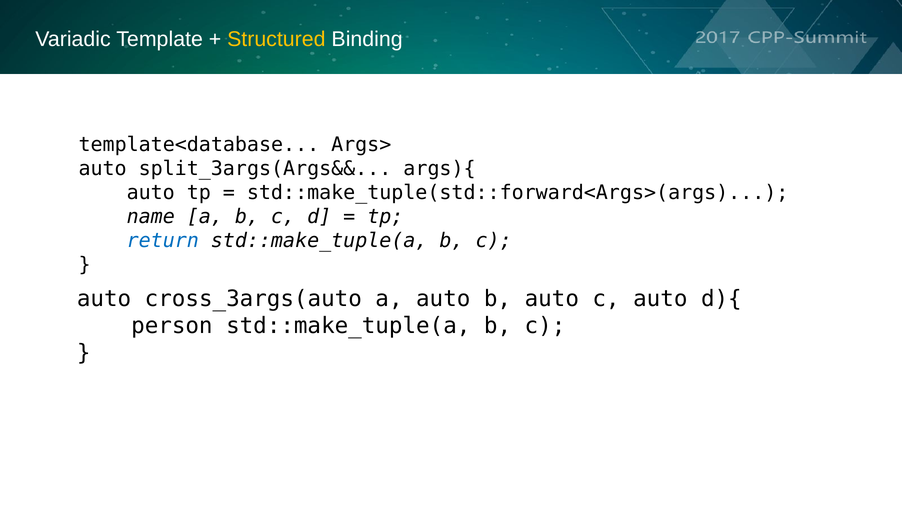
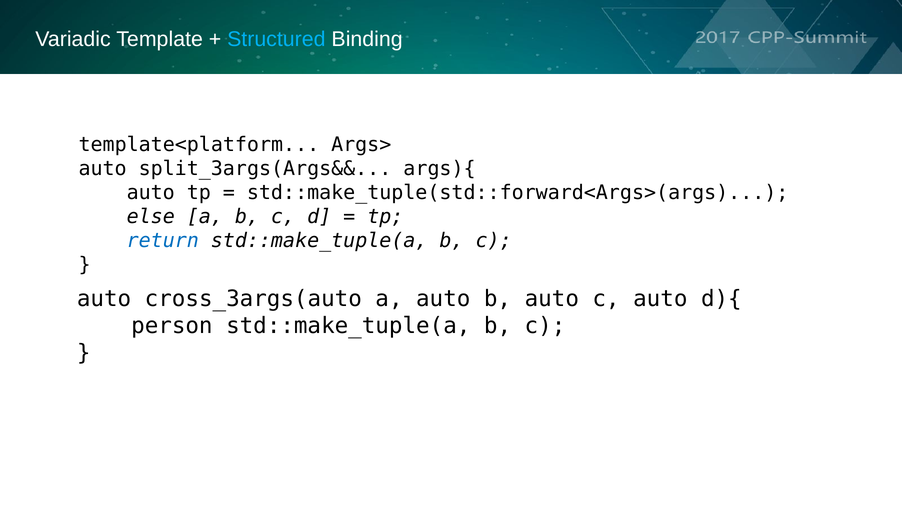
Structured colour: yellow -> light blue
template<database: template<database -> template<platform
name: name -> else
